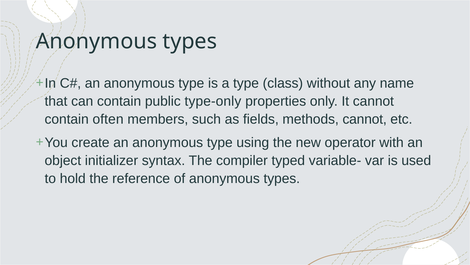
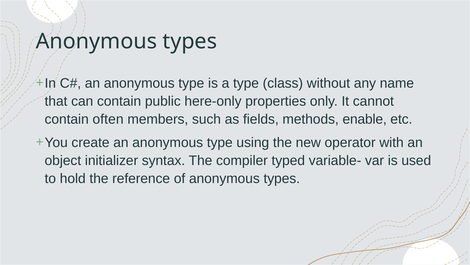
type-only: type-only -> here-only
methods cannot: cannot -> enable
